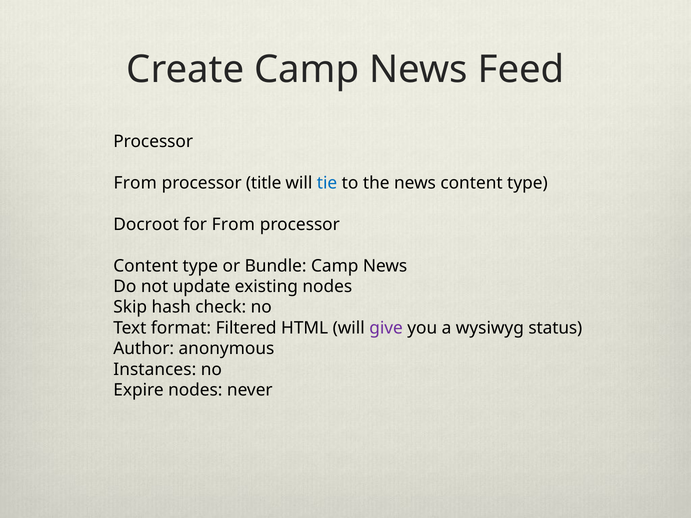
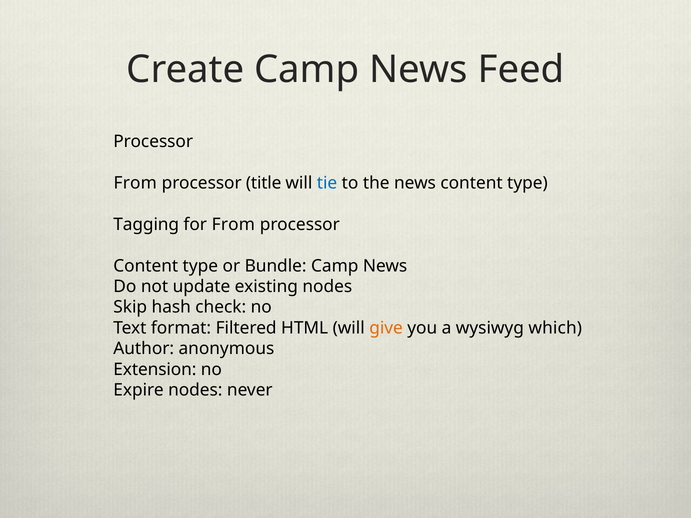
Docroot: Docroot -> Tagging
give colour: purple -> orange
status: status -> which
Instances: Instances -> Extension
